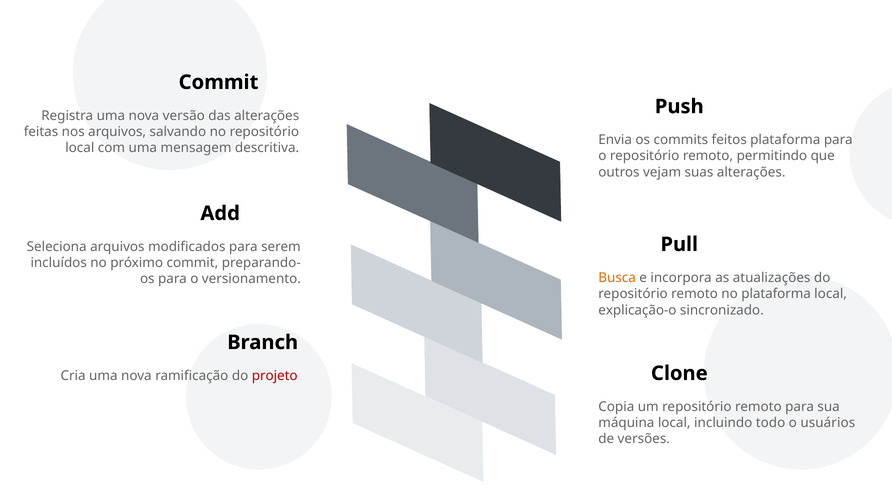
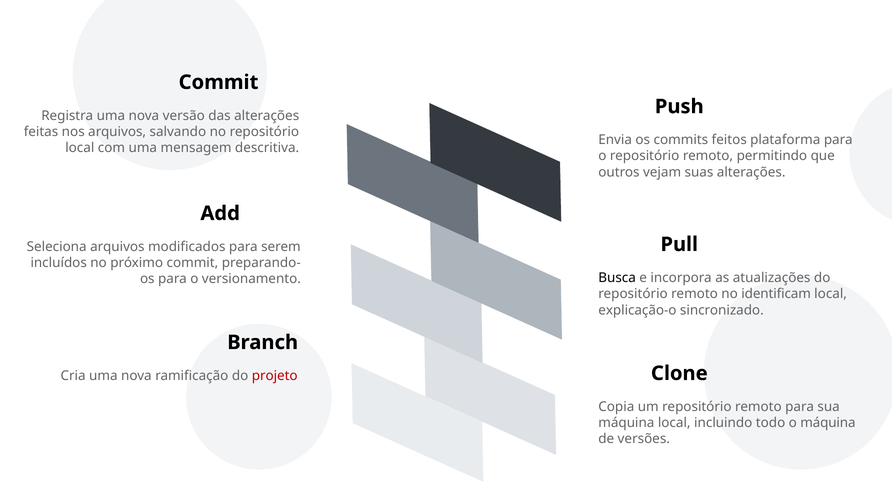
Busca colour: orange -> black
no plataforma: plataforma -> identificam
o usuários: usuários -> máquina
